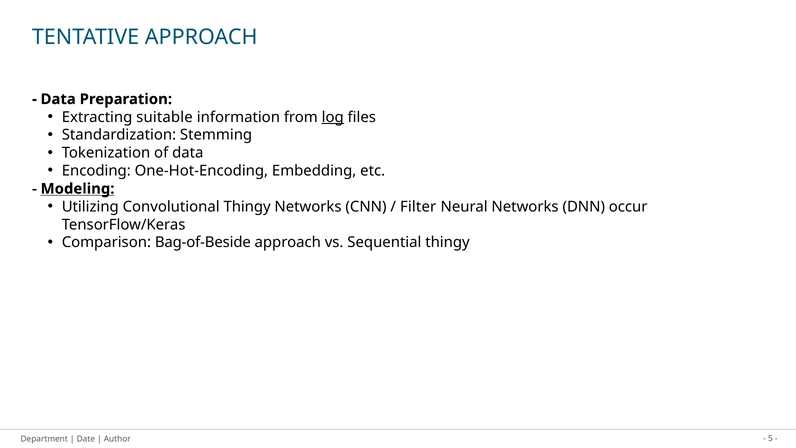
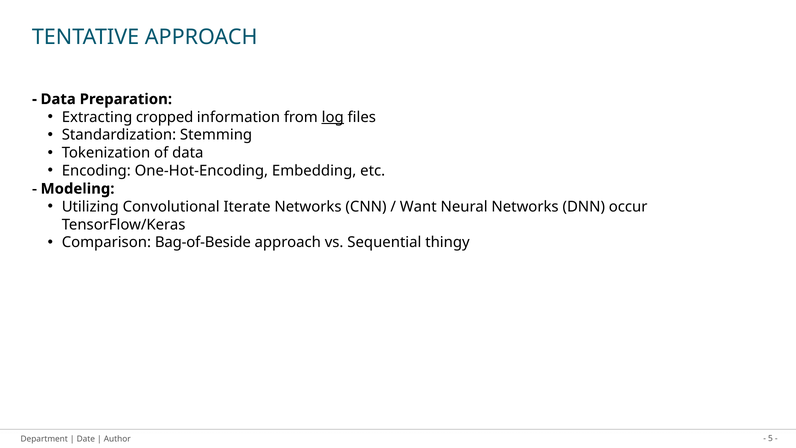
suitable: suitable -> cropped
Modeling underline: present -> none
Convolutional Thingy: Thingy -> Iterate
Filter: Filter -> Want
